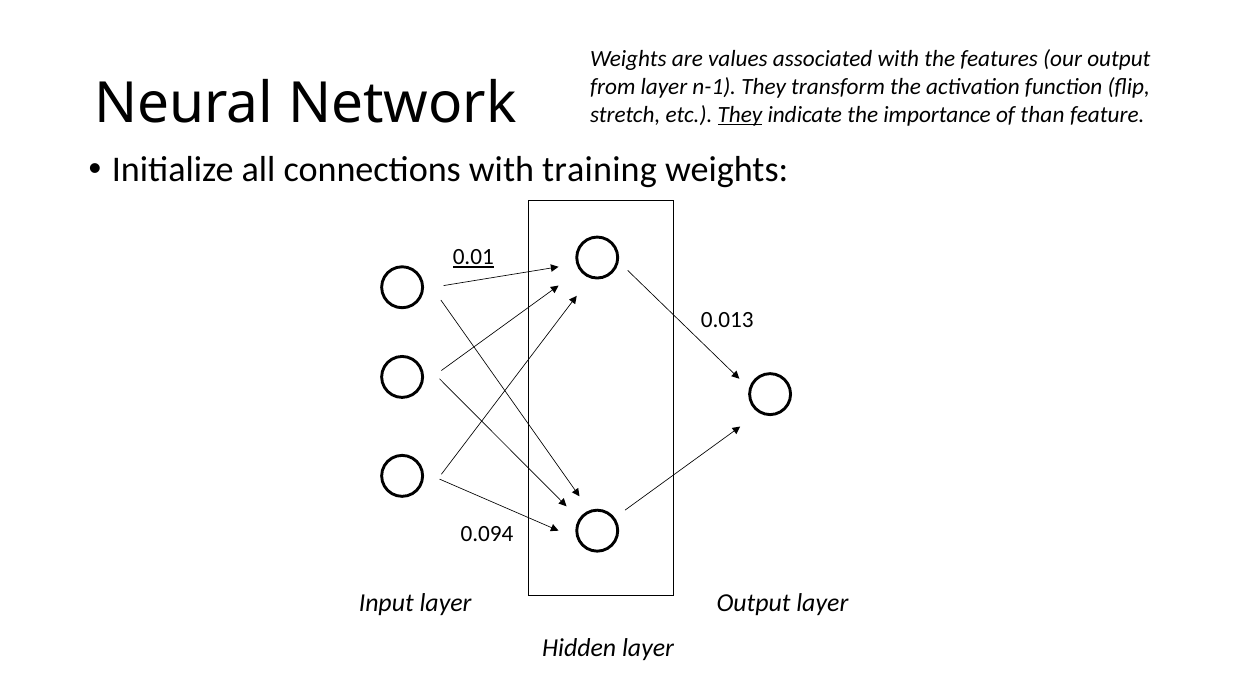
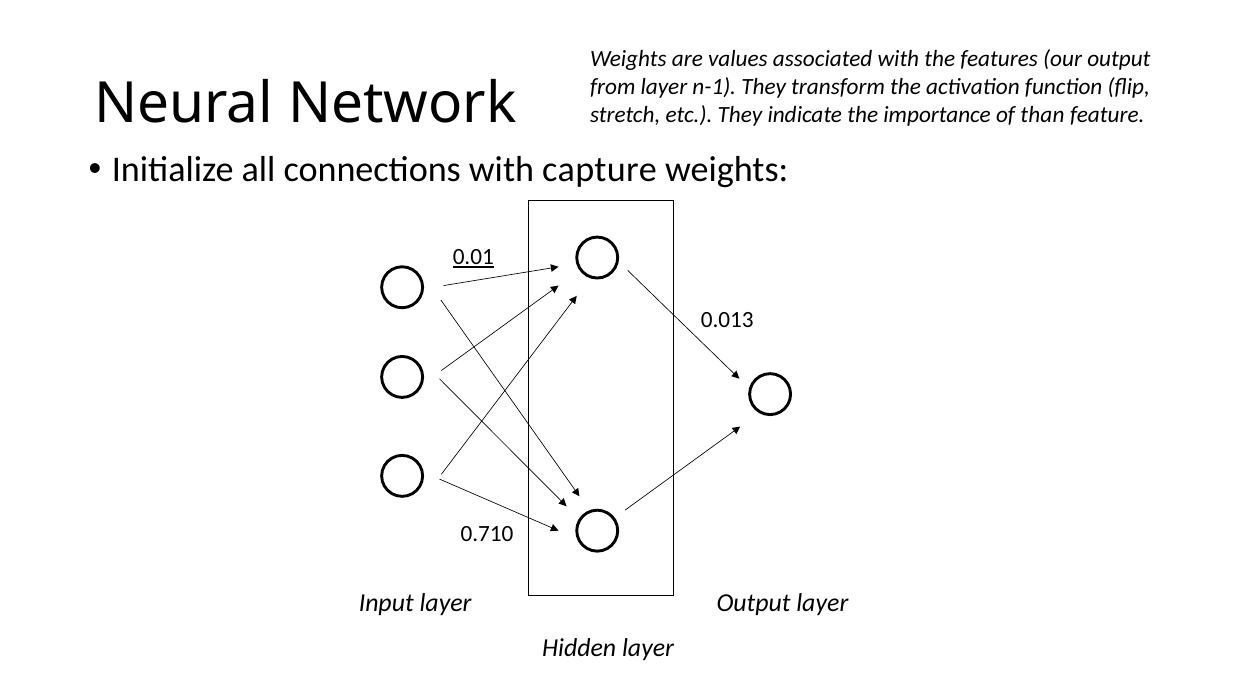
They at (740, 114) underline: present -> none
training: training -> capture
0.094: 0.094 -> 0.710
